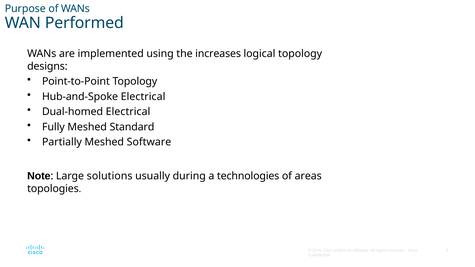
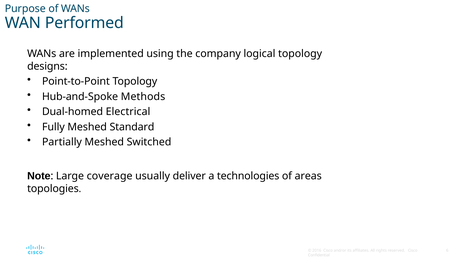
increases: increases -> company
Hub-and-Spoke Electrical: Electrical -> Methods
Software: Software -> Switched
solutions: solutions -> coverage
during: during -> deliver
